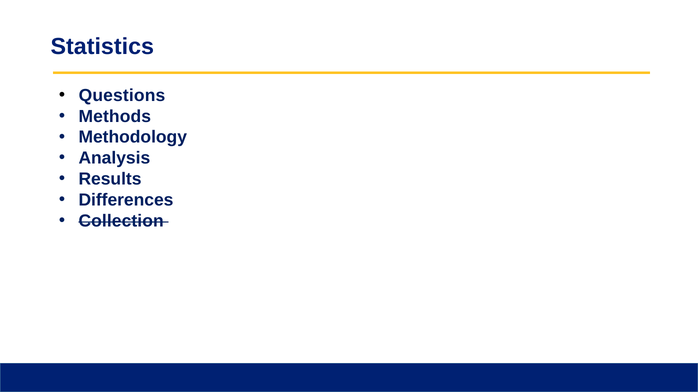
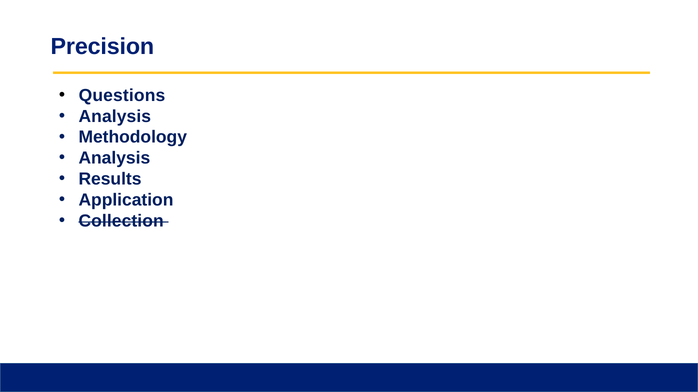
Statistics: Statistics -> Precision
Methods at (115, 116): Methods -> Analysis
Differences: Differences -> Application
